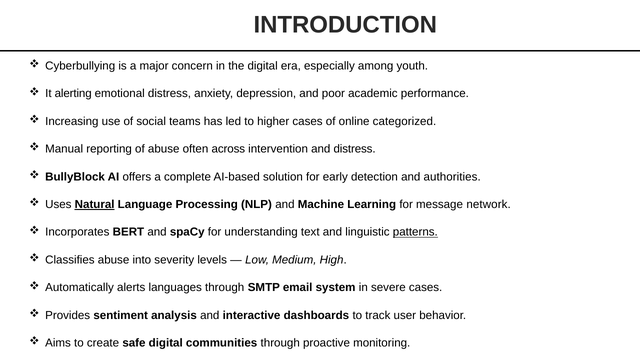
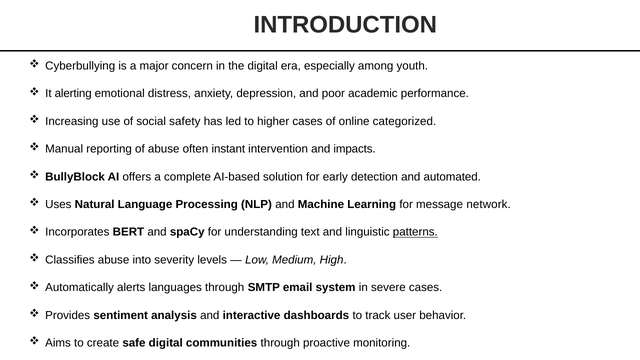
teams: teams -> safety
across: across -> instant
and distress: distress -> impacts
authorities: authorities -> automated
Natural underline: present -> none
